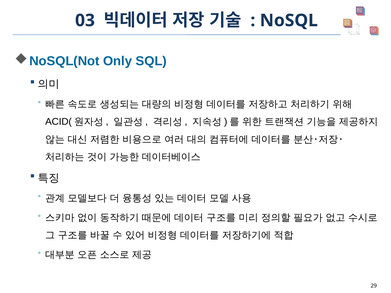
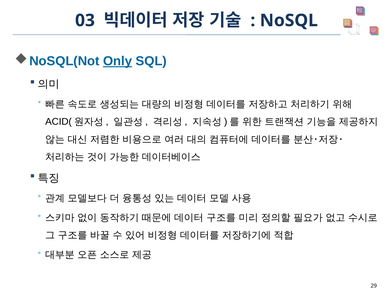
Only underline: none -> present
